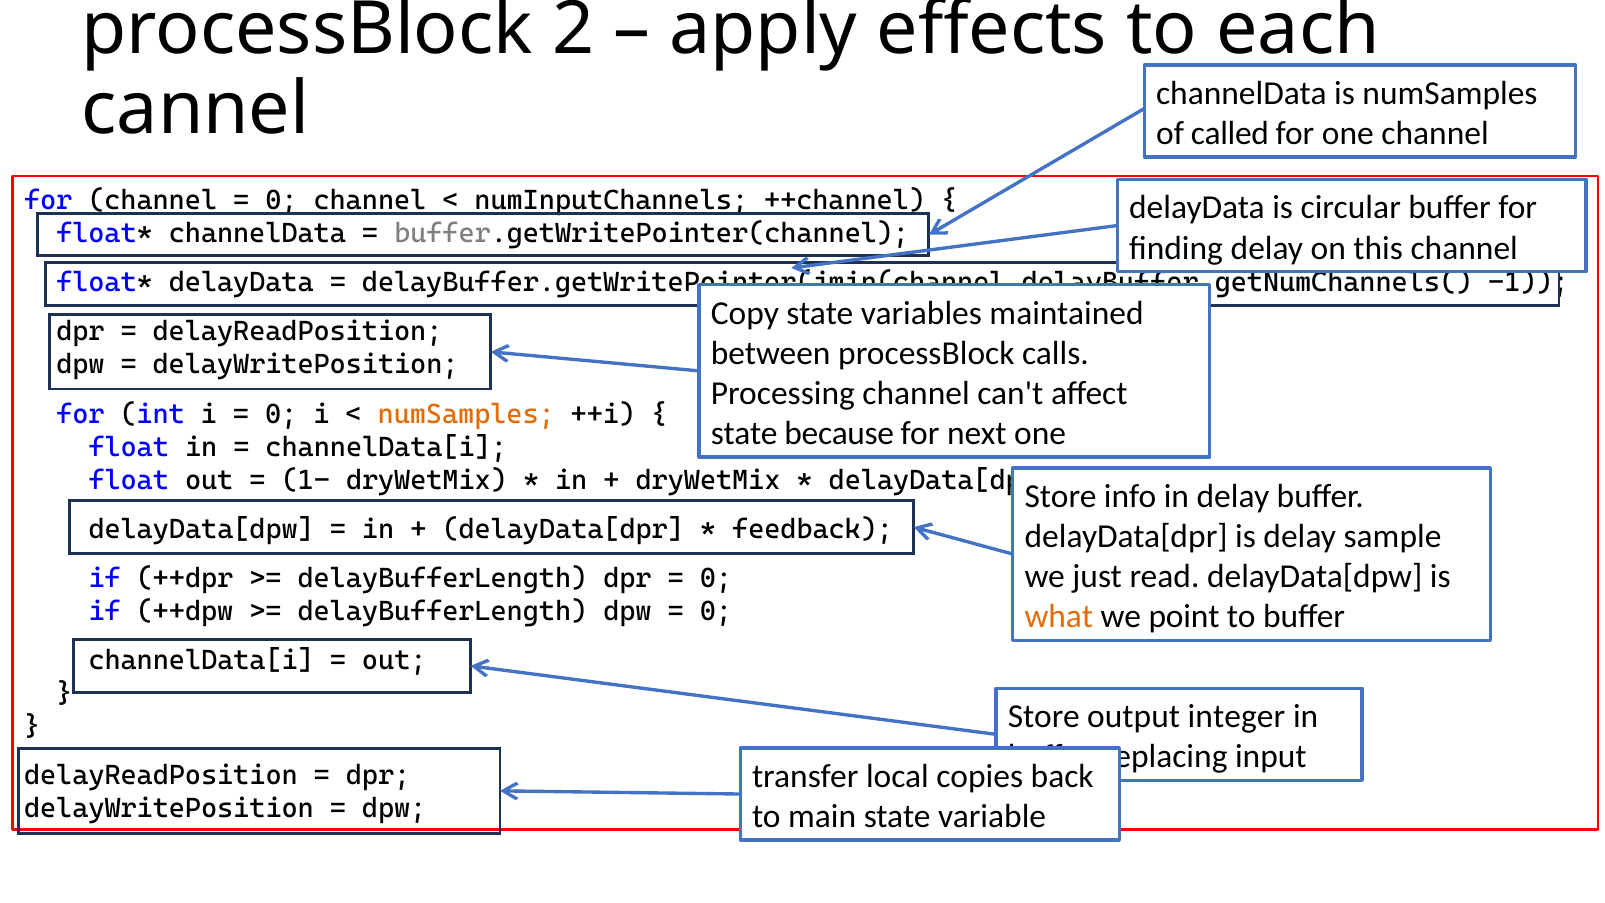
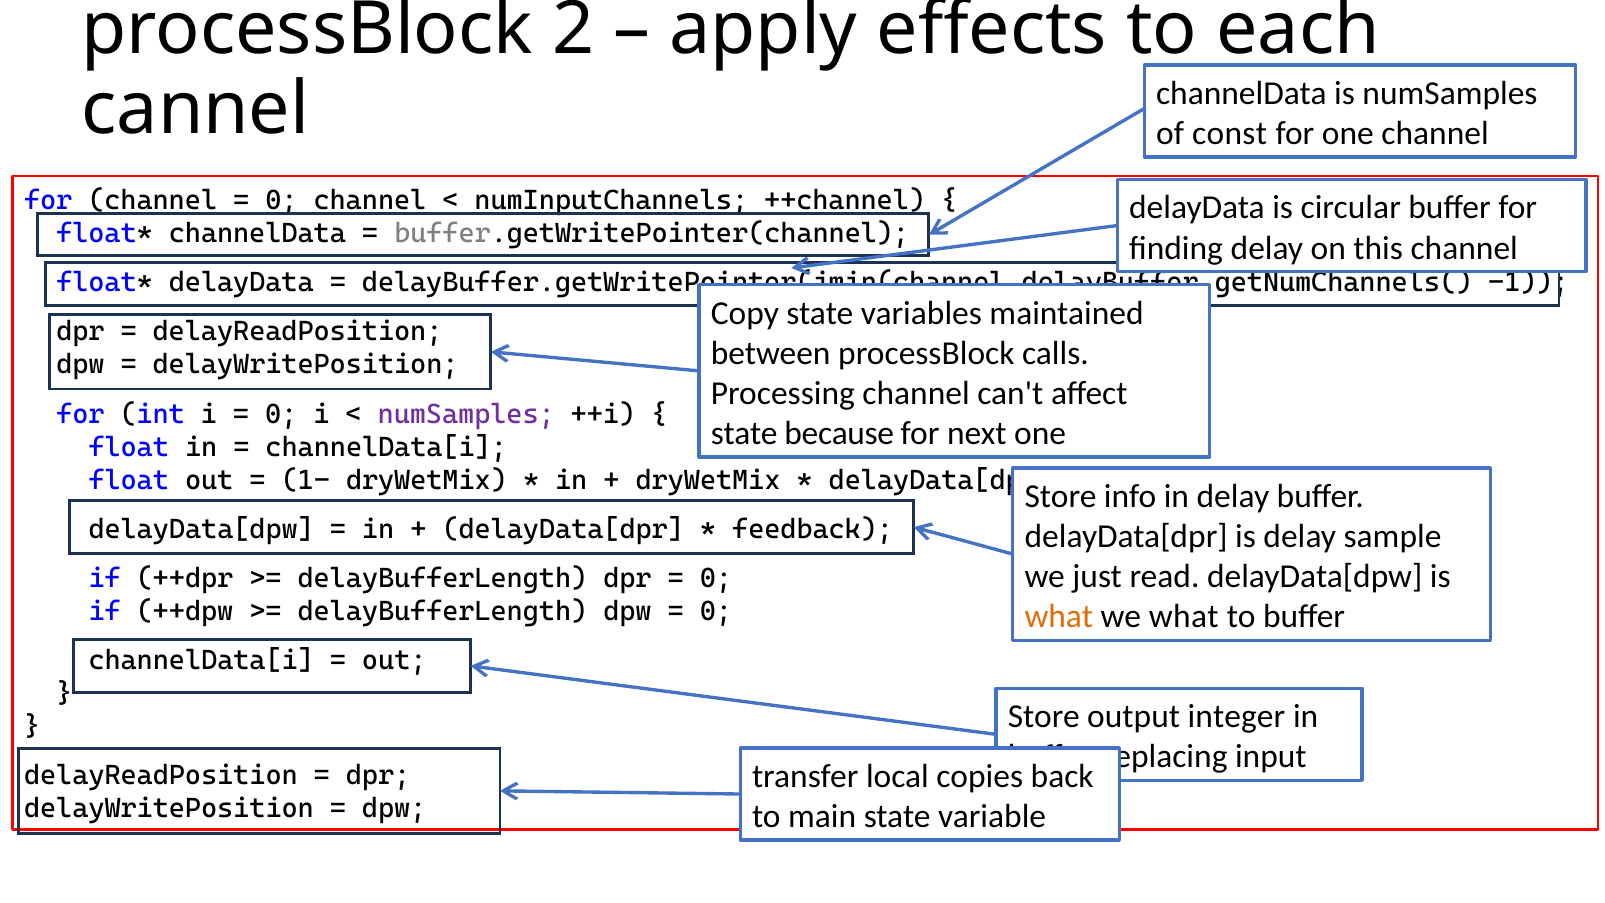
called: called -> const
numSamples at (466, 414) colour: orange -> purple
we point: point -> what
